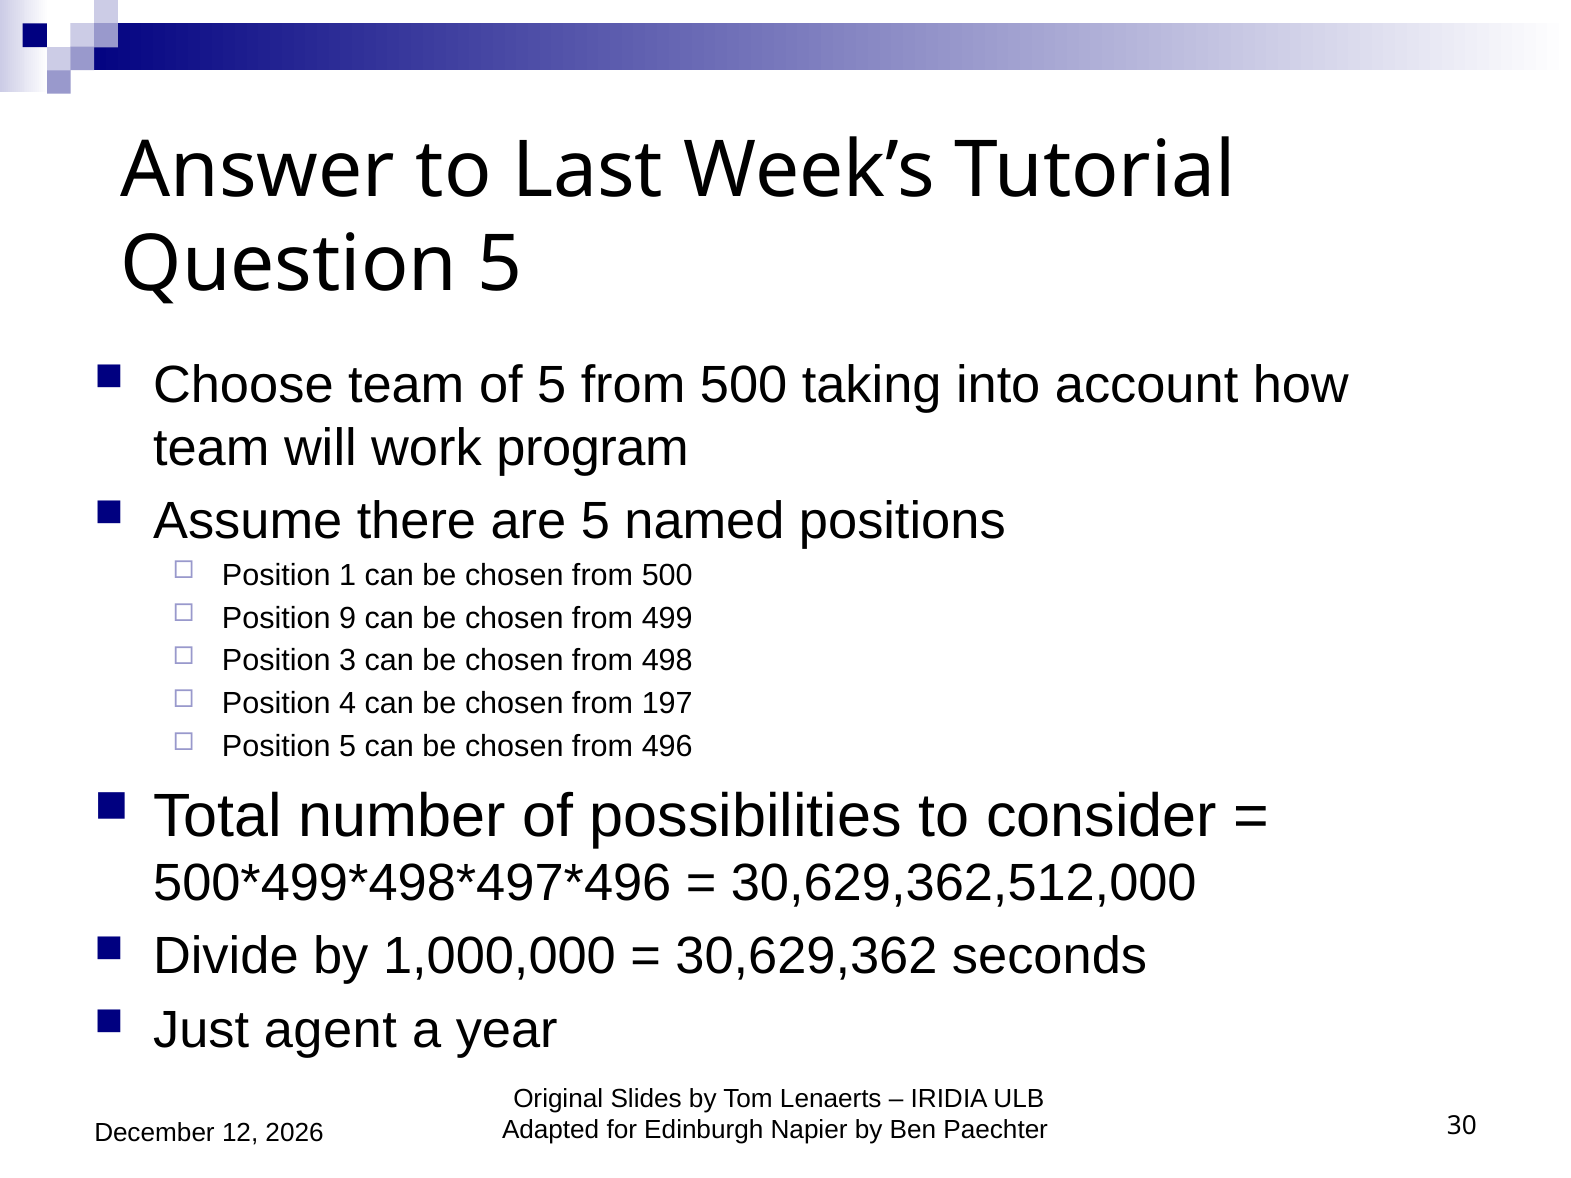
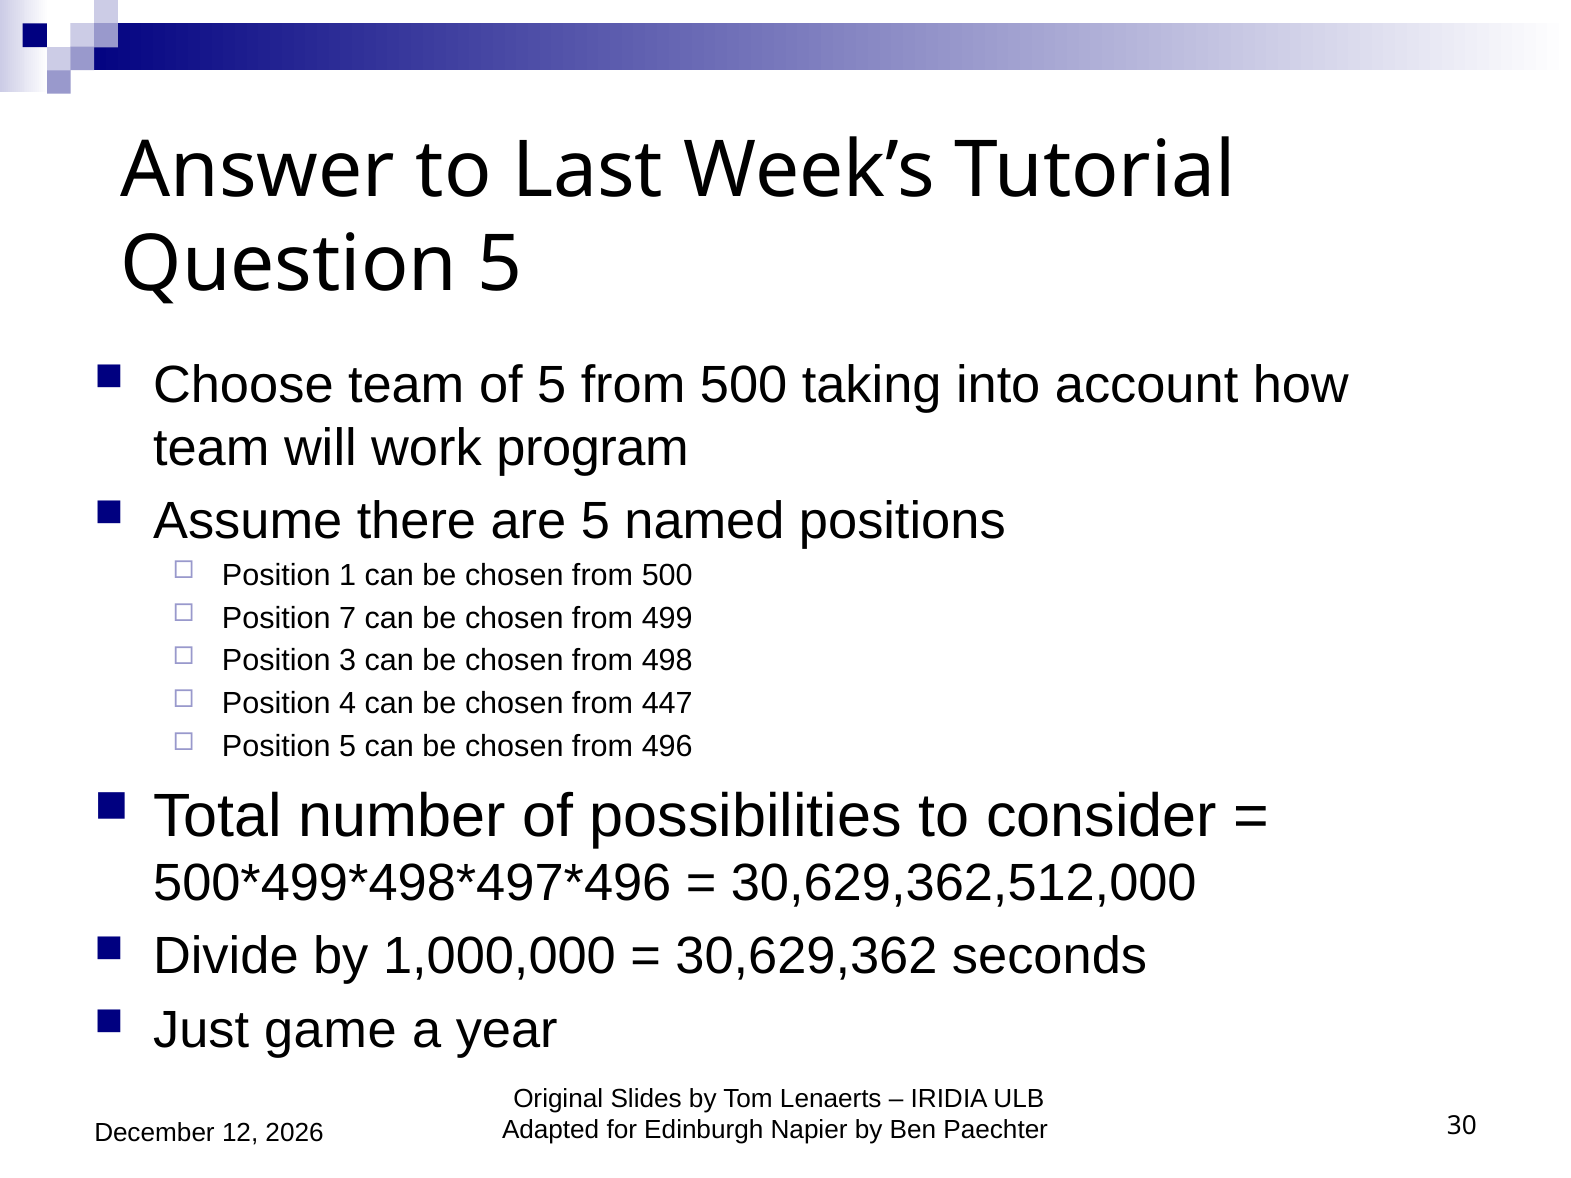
9: 9 -> 7
197: 197 -> 447
agent: agent -> game
